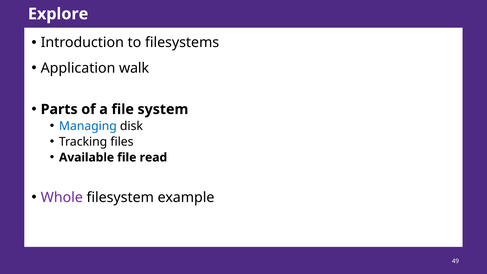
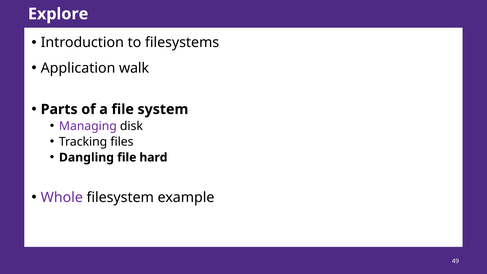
Managing colour: blue -> purple
Available: Available -> Dangling
read: read -> hard
